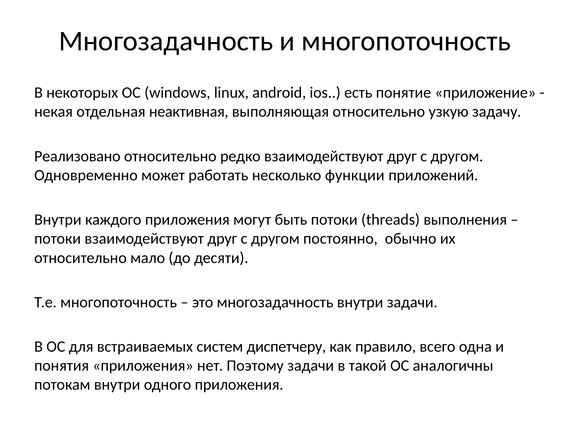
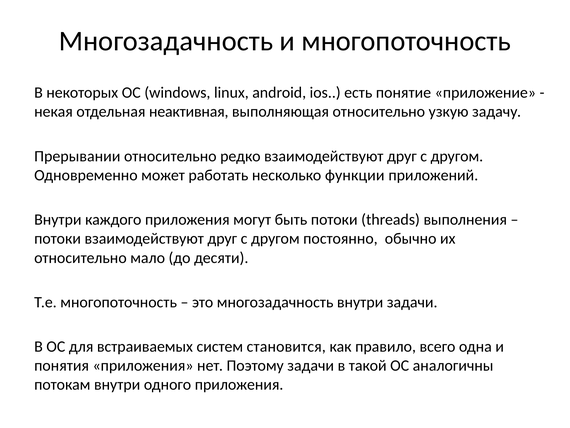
Реализовано: Реализовано -> Прерывании
диспетчеру: диспетчеру -> становится
